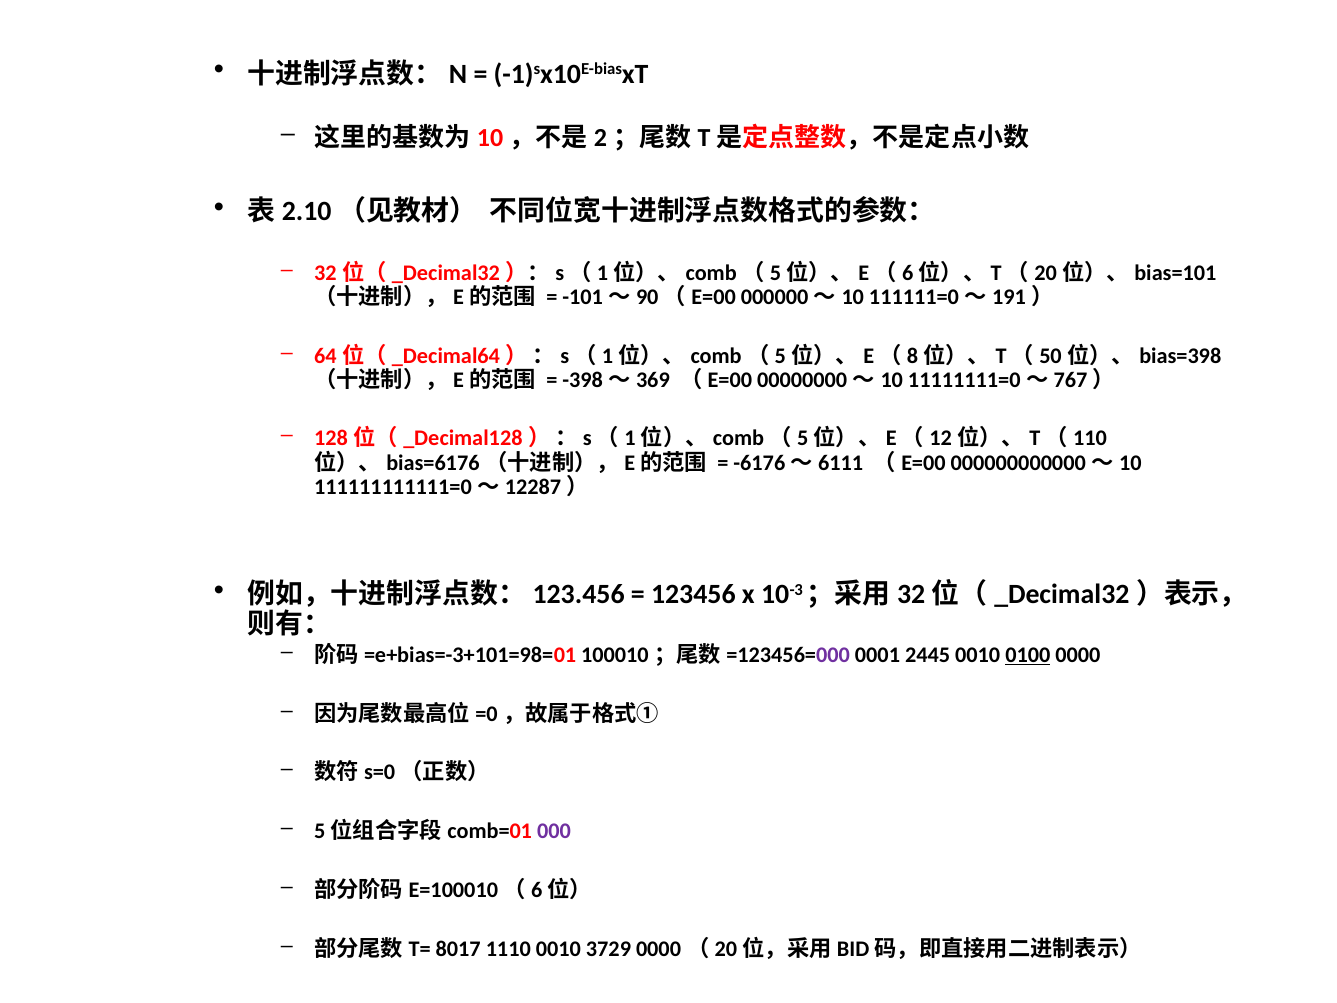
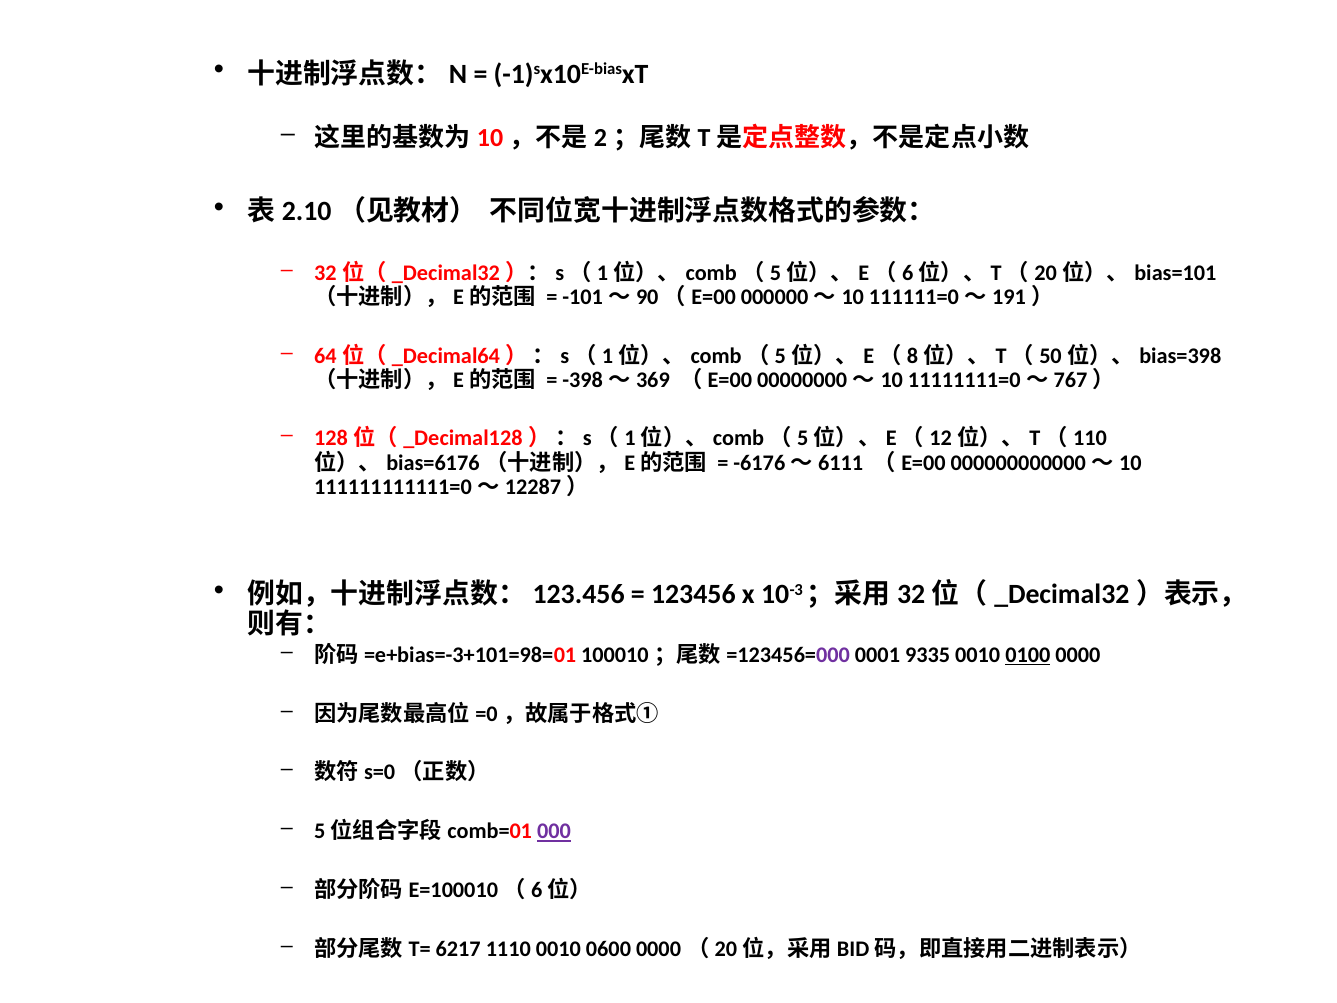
2445: 2445 -> 9335
000 underline: none -> present
8017: 8017 -> 6217
3729: 3729 -> 0600
